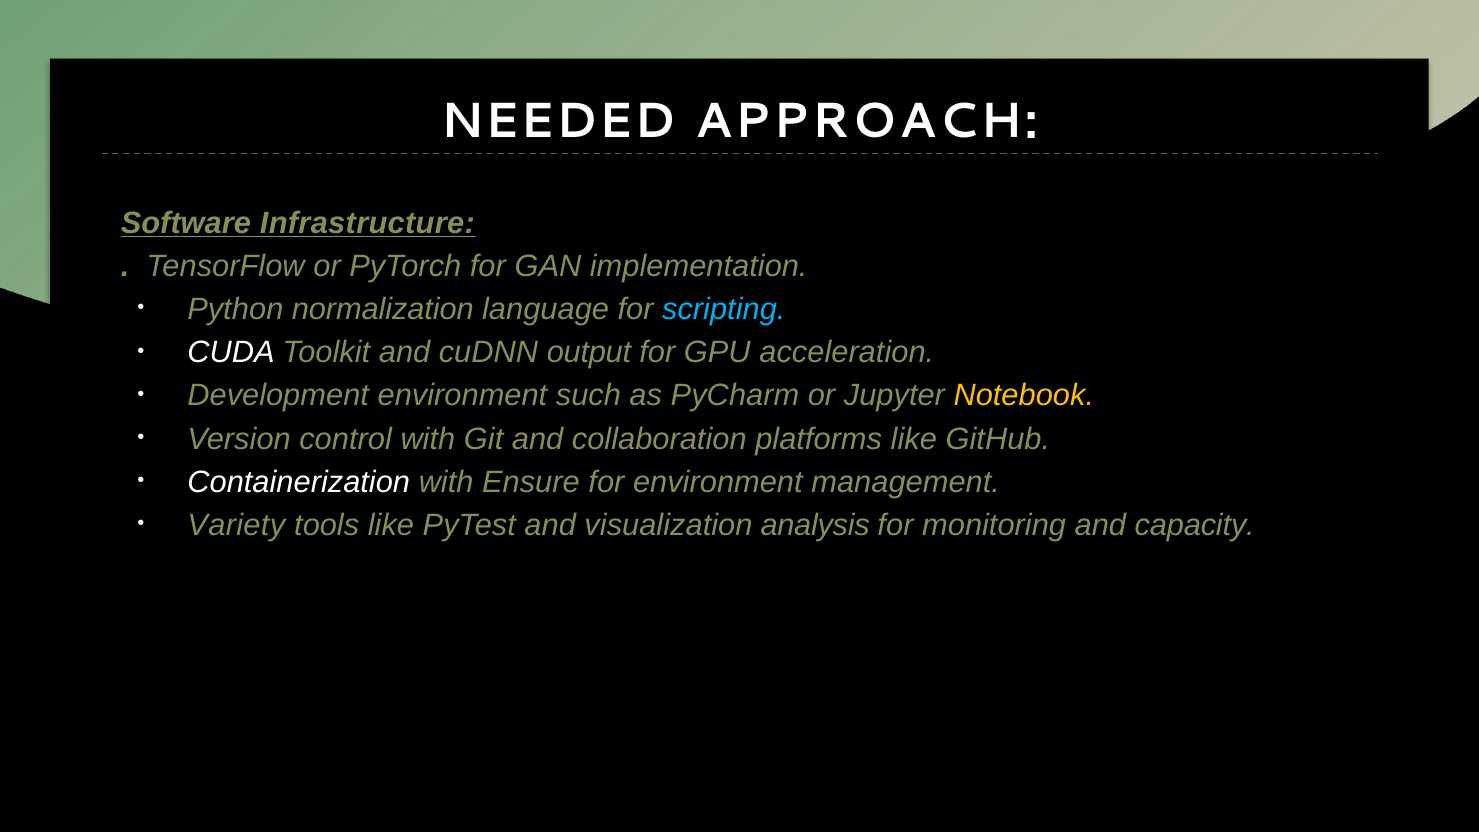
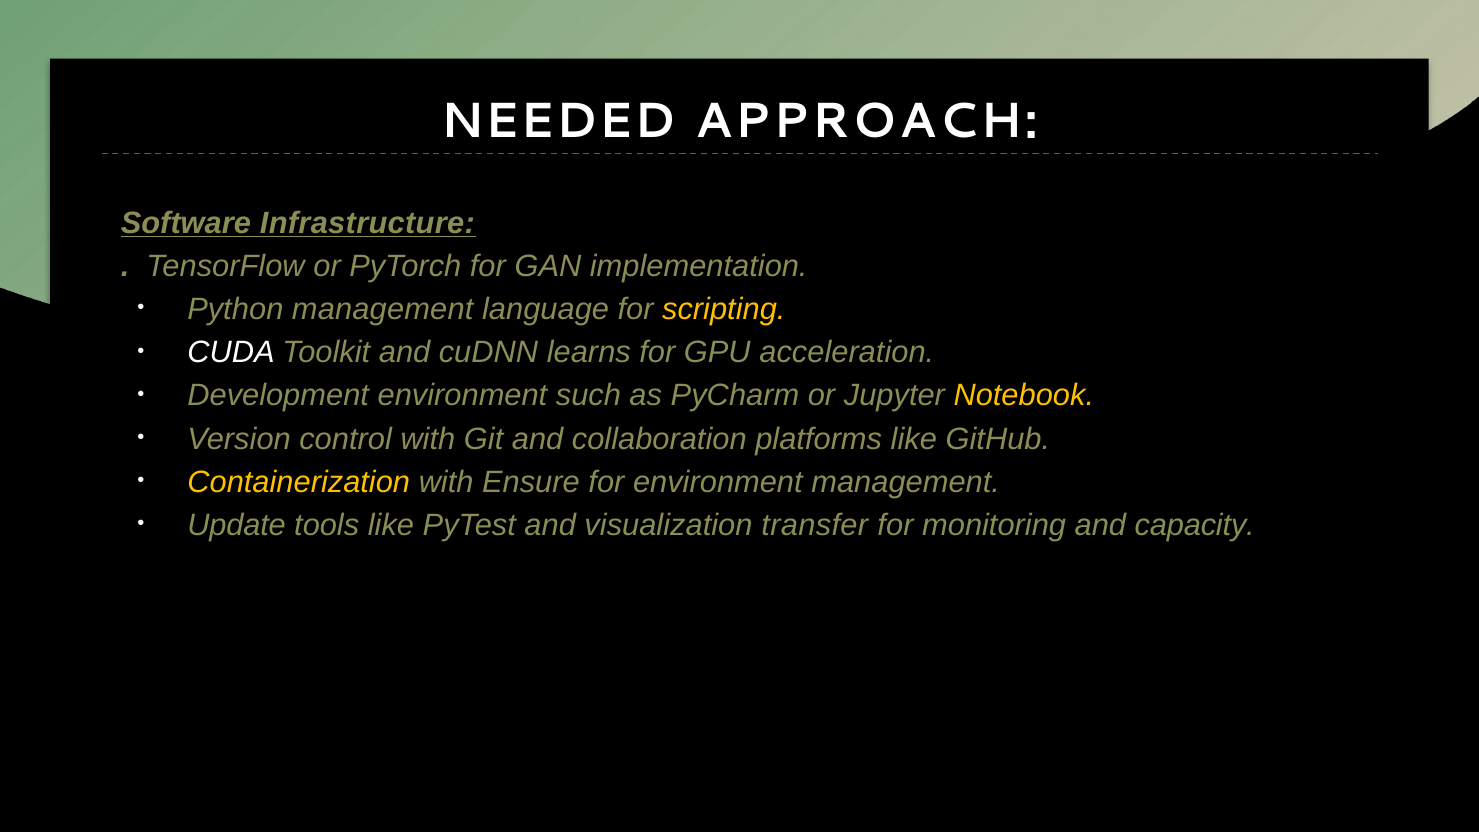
Python normalization: normalization -> management
scripting colour: light blue -> yellow
output: output -> learns
Containerization colour: white -> yellow
Variety: Variety -> Update
analysis: analysis -> transfer
